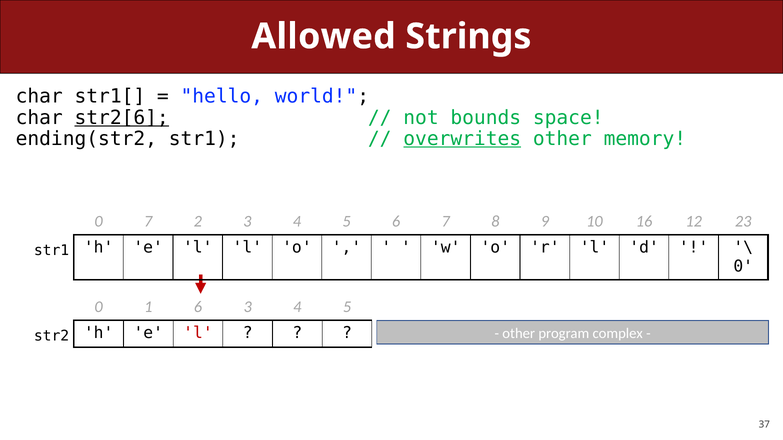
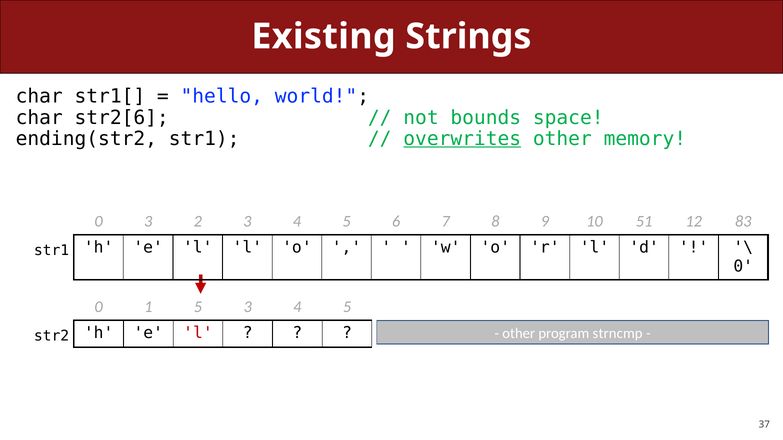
Allowed: Allowed -> Existing
str2[6 underline: present -> none
0 7: 7 -> 3
16: 16 -> 51
23: 23 -> 83
1 6: 6 -> 5
complex: complex -> strncmp
